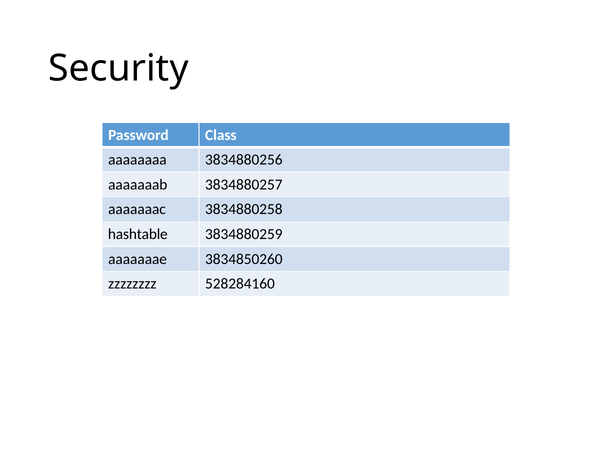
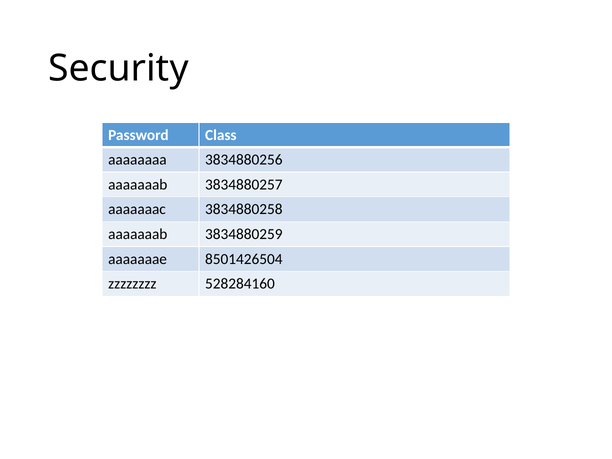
hashtable at (138, 234): hashtable -> aaaaaaab
3834850260: 3834850260 -> 8501426504
